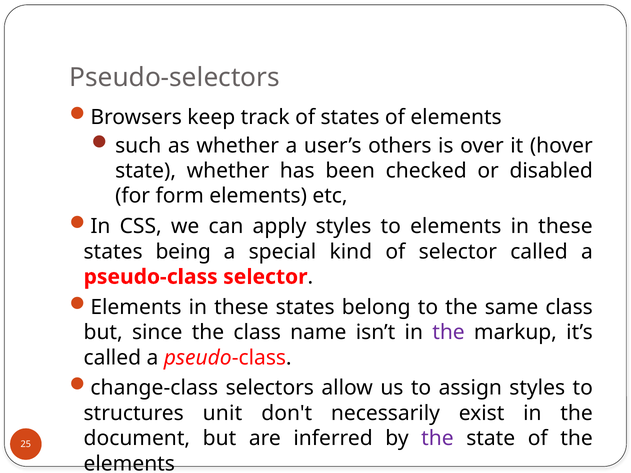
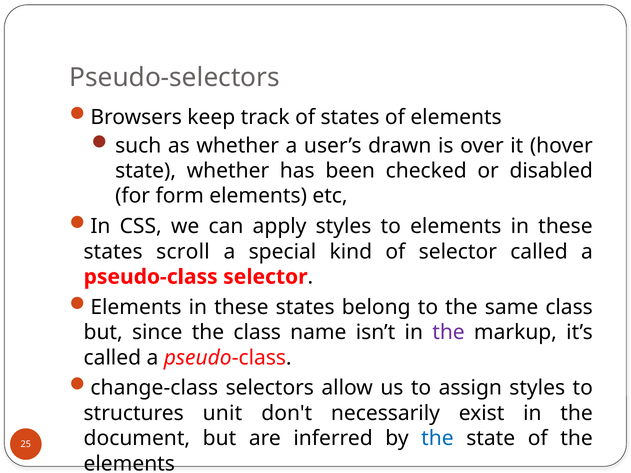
others: others -> drawn
being: being -> scroll
the at (437, 439) colour: purple -> blue
